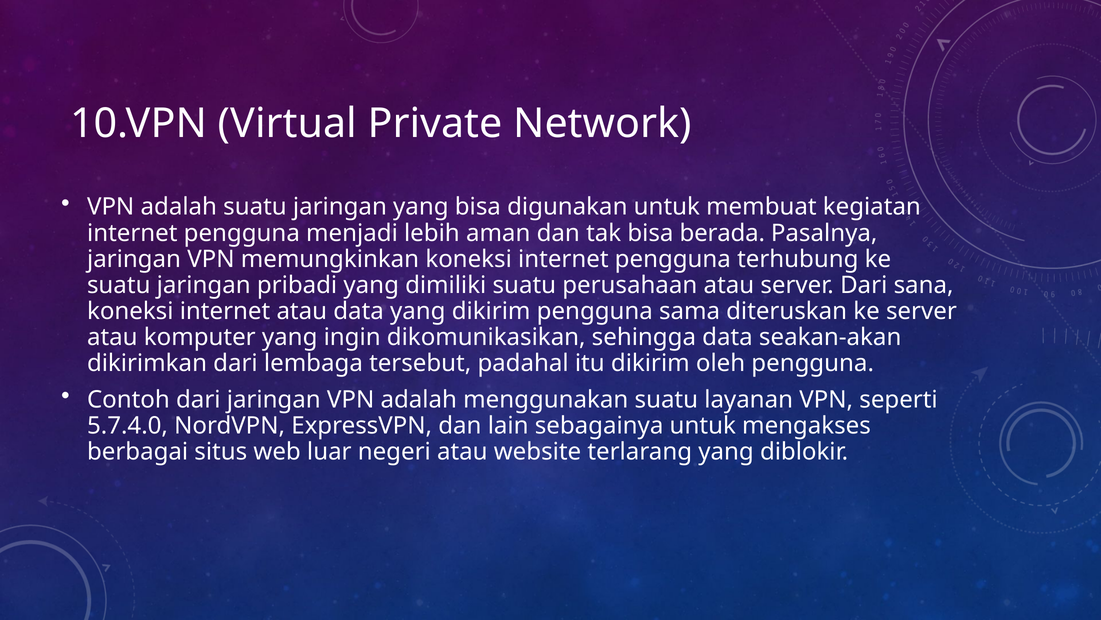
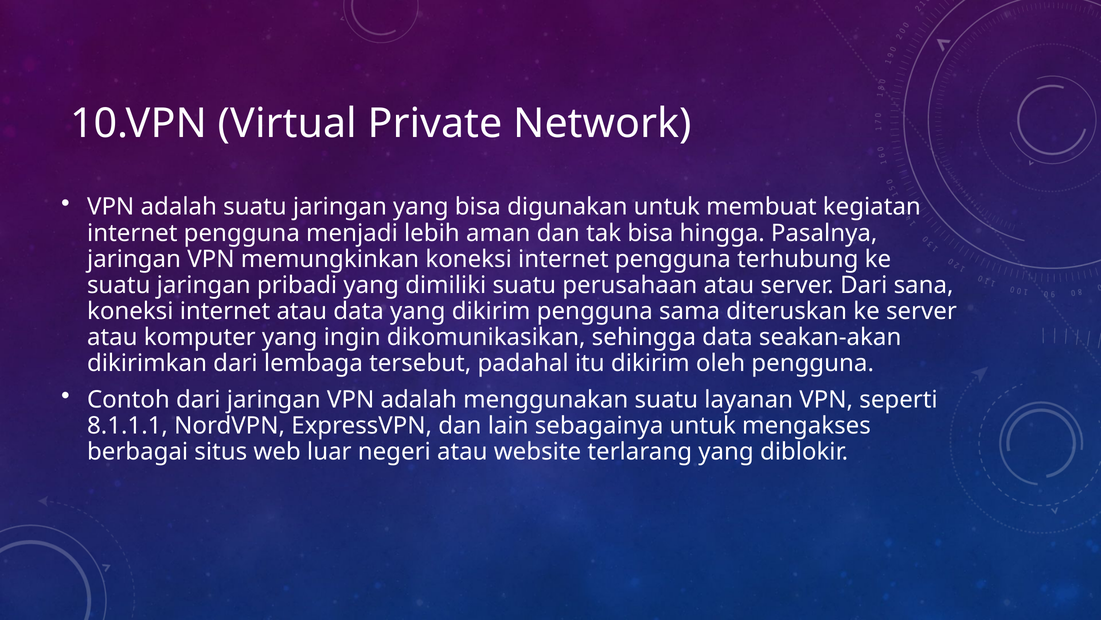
berada: berada -> hingga
5.7.4.0: 5.7.4.0 -> 8.1.1.1
